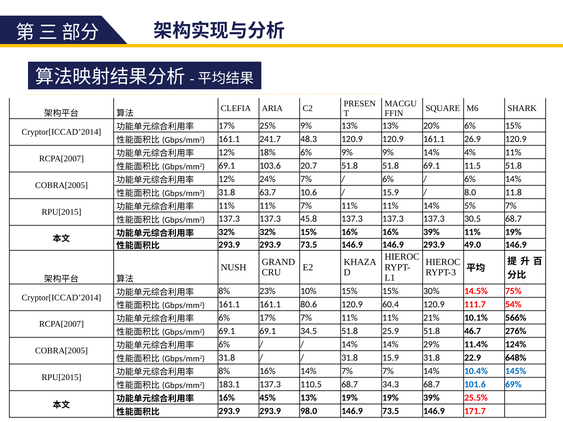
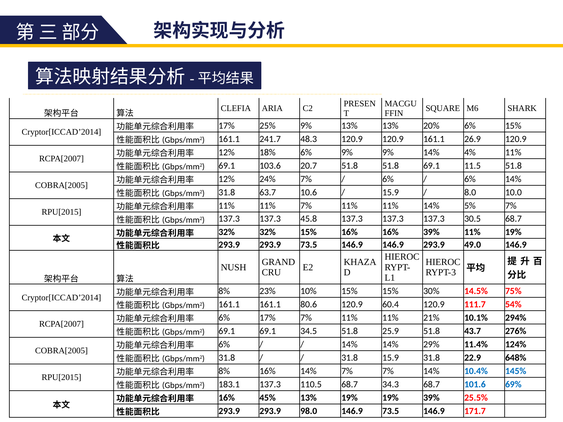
11.8: 11.8 -> 10.0
566%: 566% -> 294%
46.7: 46.7 -> 43.7
